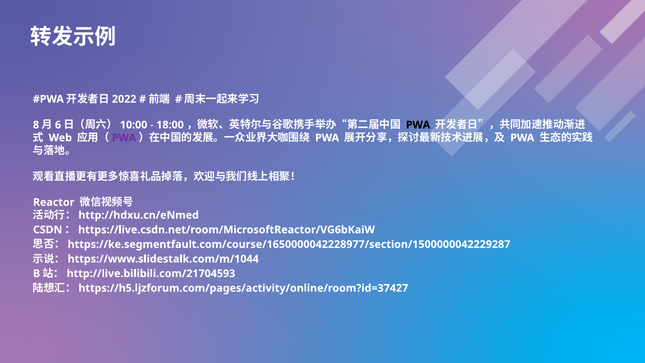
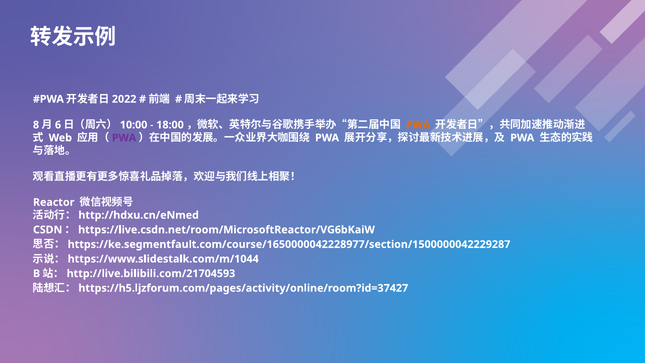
PWA at (418, 125) colour: black -> orange
